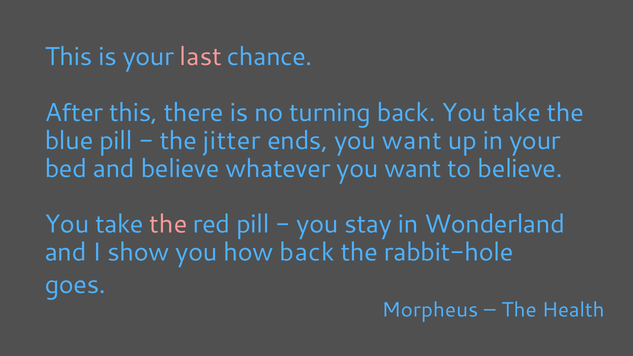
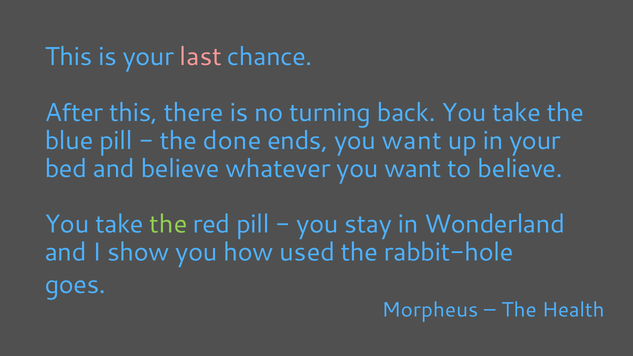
jitter: jitter -> done
the at (168, 224) colour: pink -> light green
how back: back -> used
